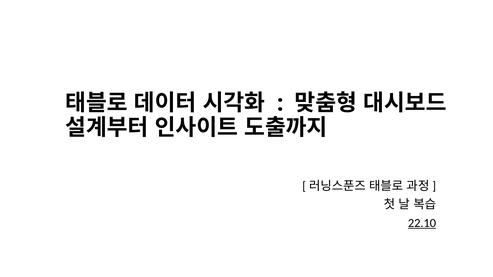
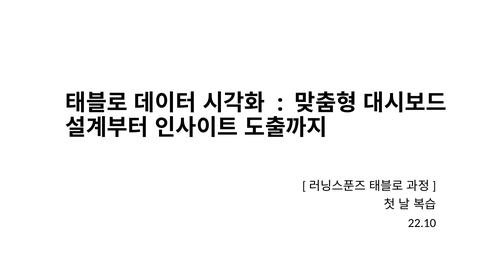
22.10 underline: present -> none
